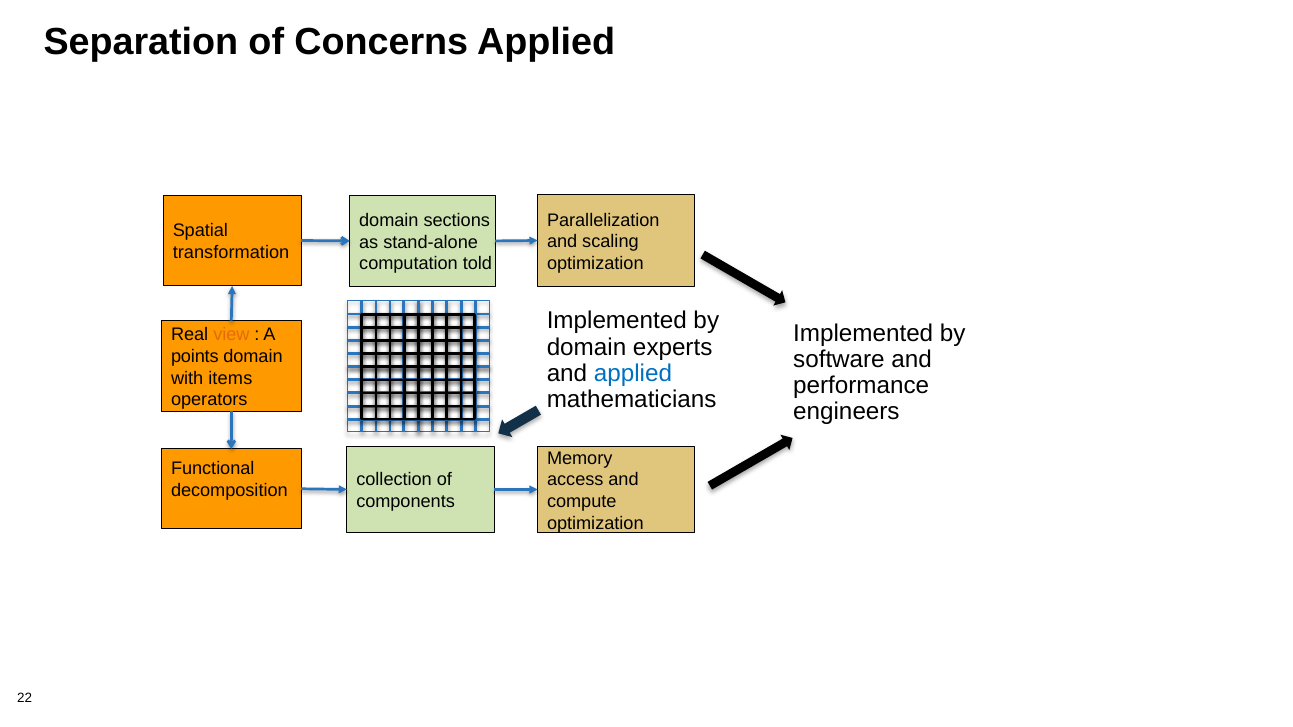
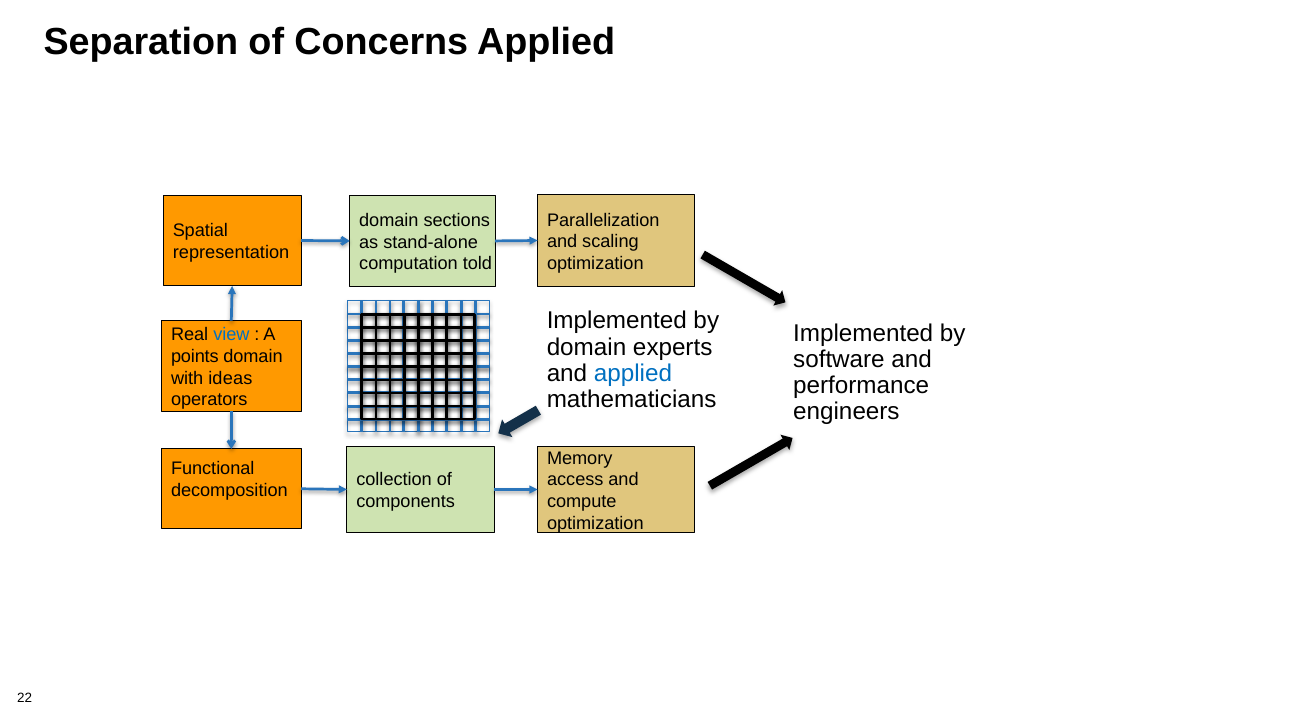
transformation: transformation -> representation
view colour: orange -> blue
items: items -> ideas
